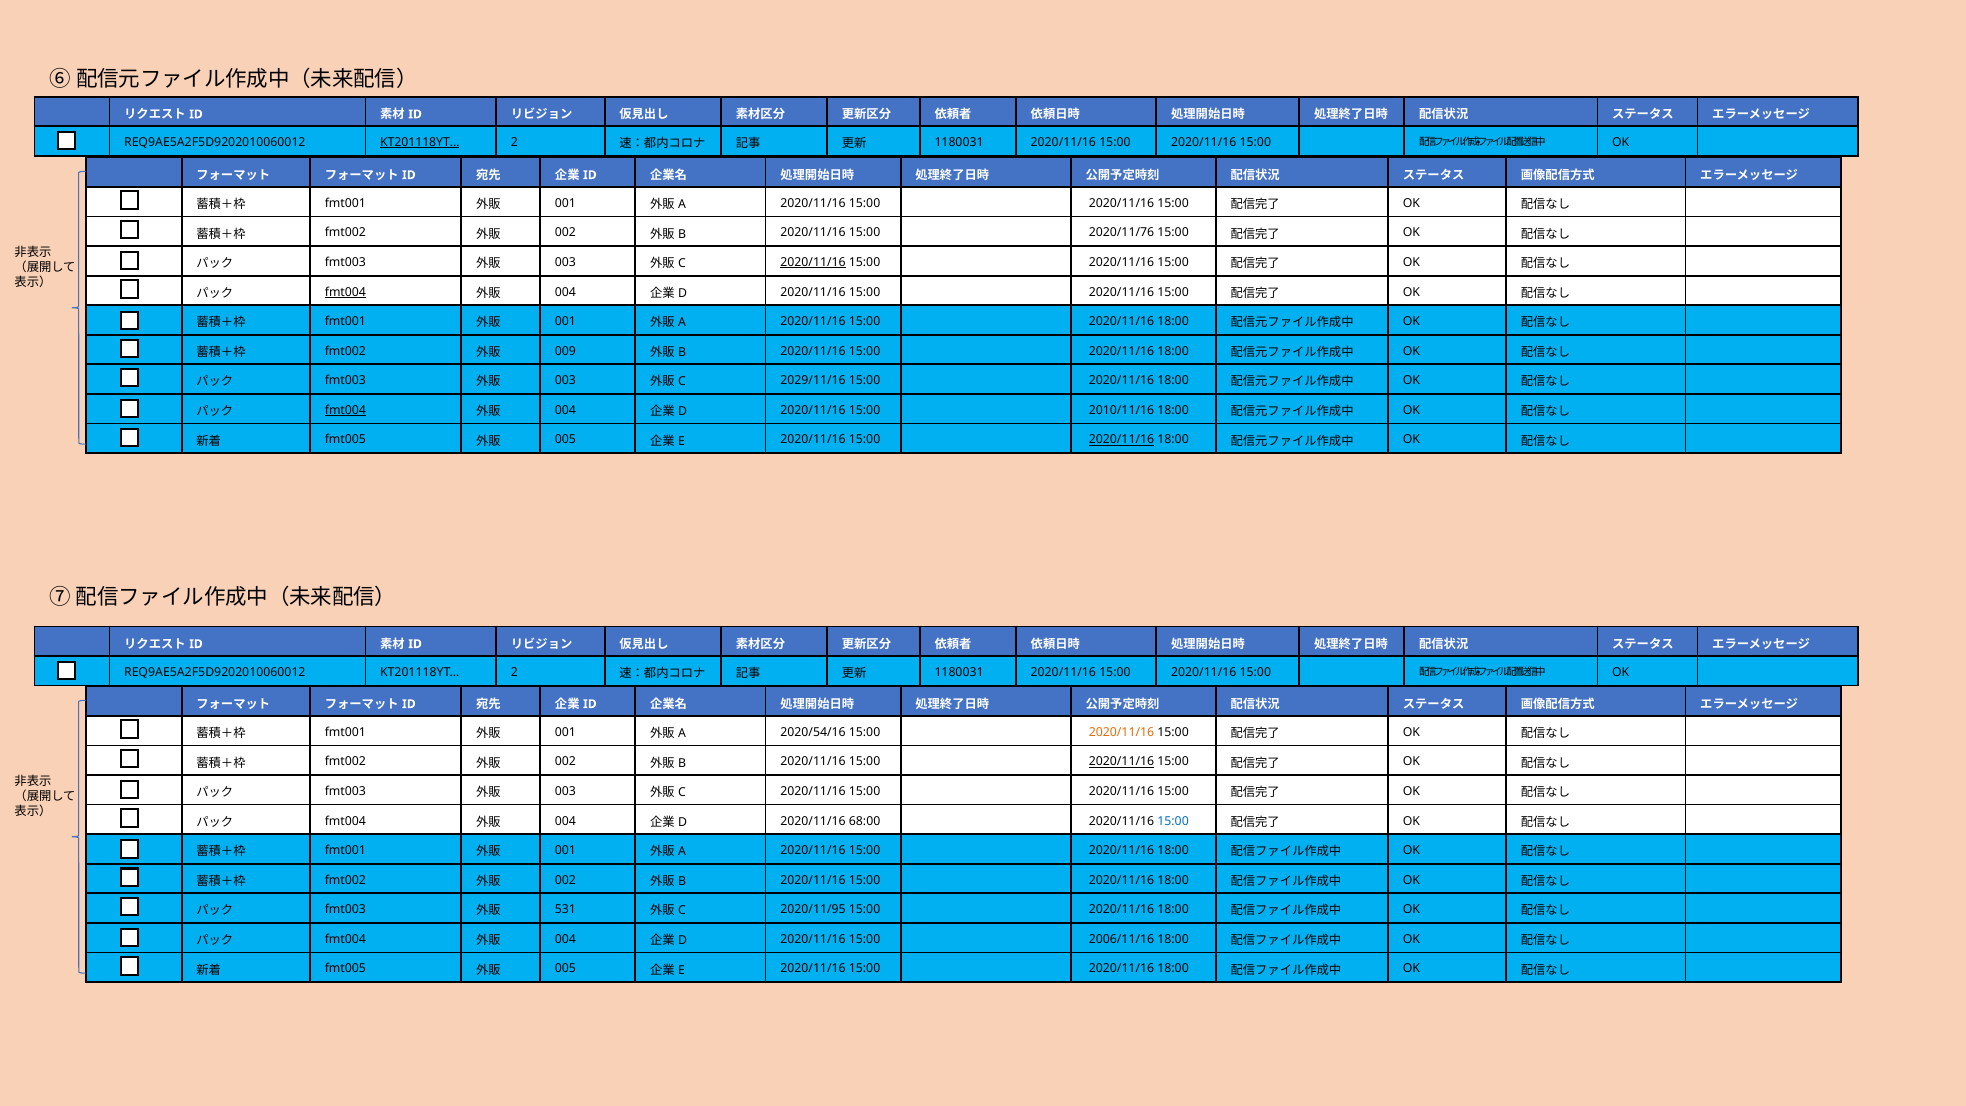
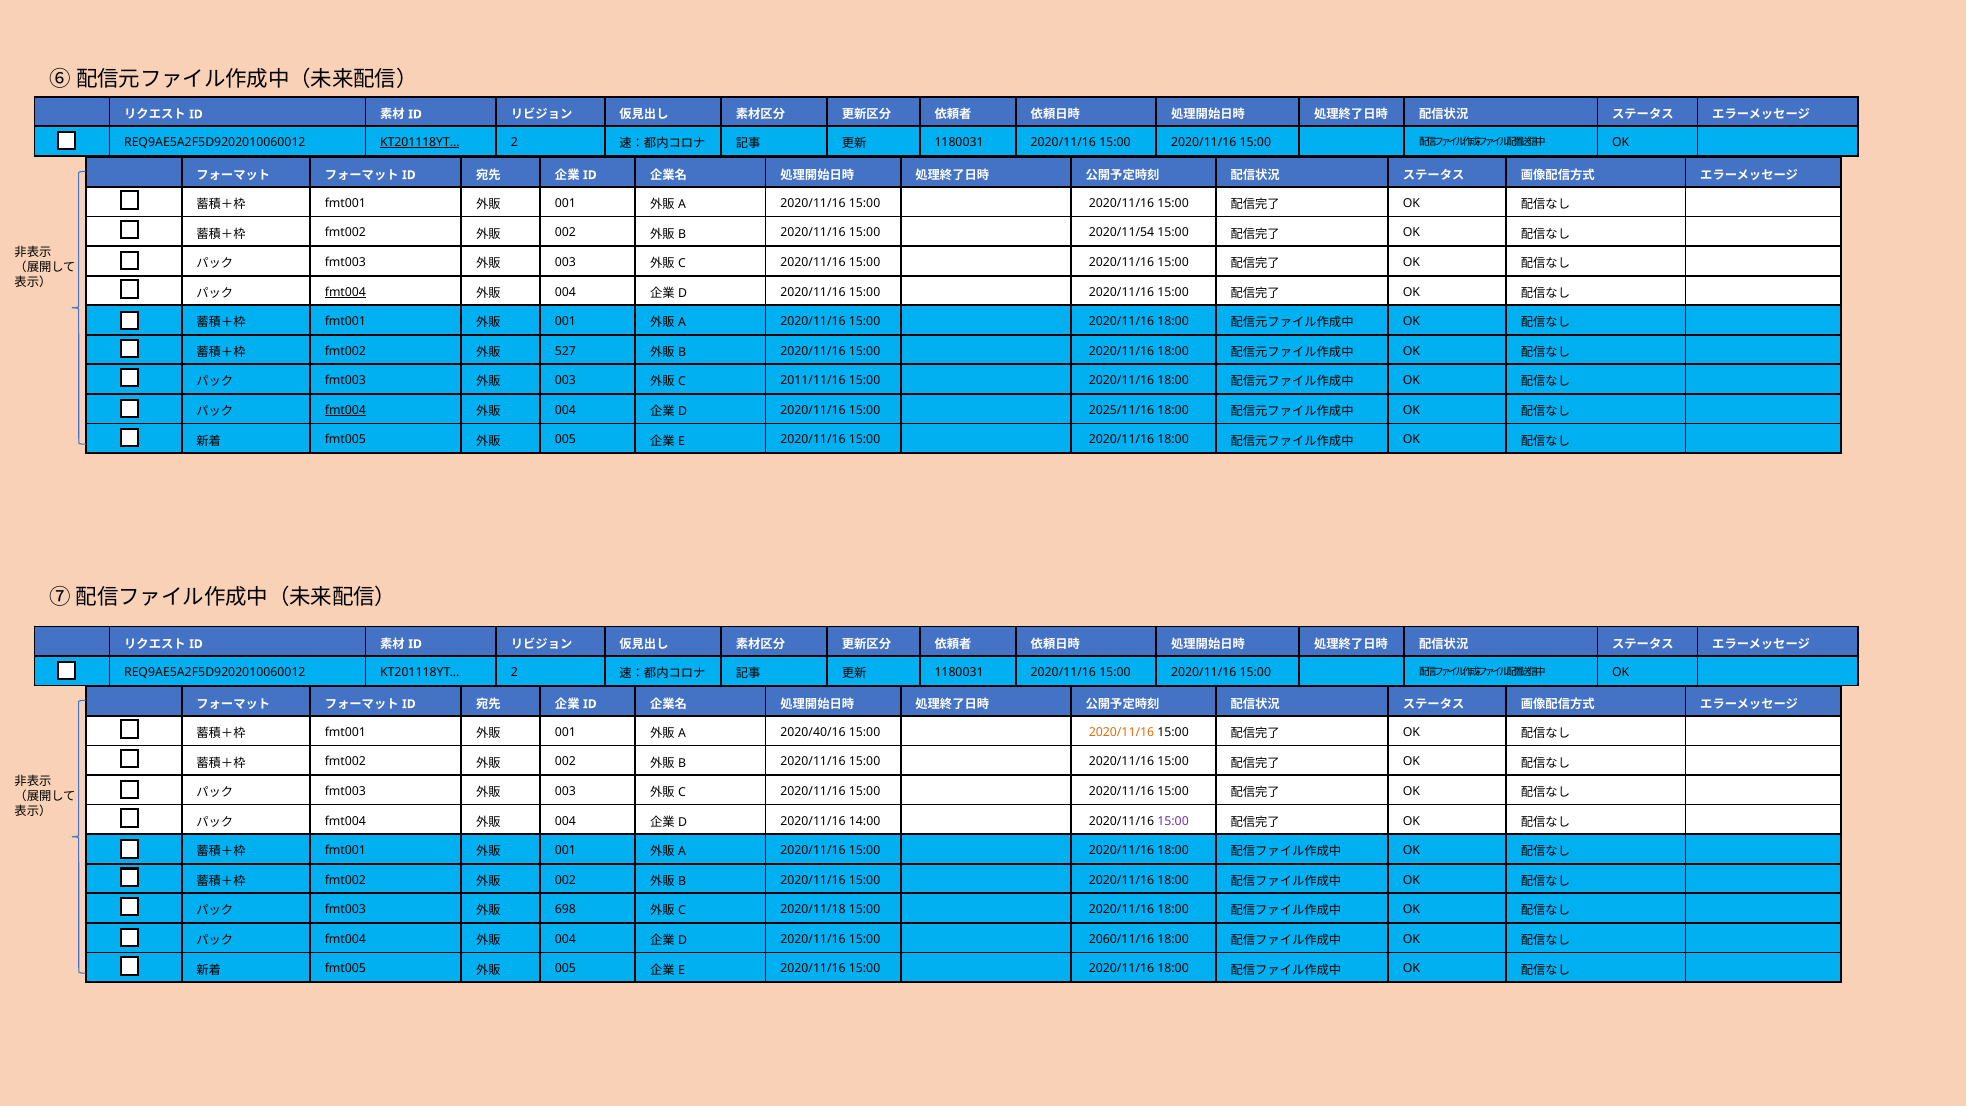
2020/11/76: 2020/11/76 -> 2020/11/54
2020/11/16 at (813, 262) underline: present -> none
009: 009 -> 527
2029/11/16: 2029/11/16 -> 2011/11/16
2010/11/16: 2010/11/16 -> 2025/11/16
2020/11/16 at (1121, 440) underline: present -> none
2020/54/16: 2020/54/16 -> 2020/40/16
2020/11/16 at (1121, 762) underline: present -> none
68:00: 68:00 -> 14:00
15:00 at (1173, 821) colour: blue -> purple
531: 531 -> 698
2020/11/95: 2020/11/95 -> 2020/11/18
2006/11/16: 2006/11/16 -> 2060/11/16
